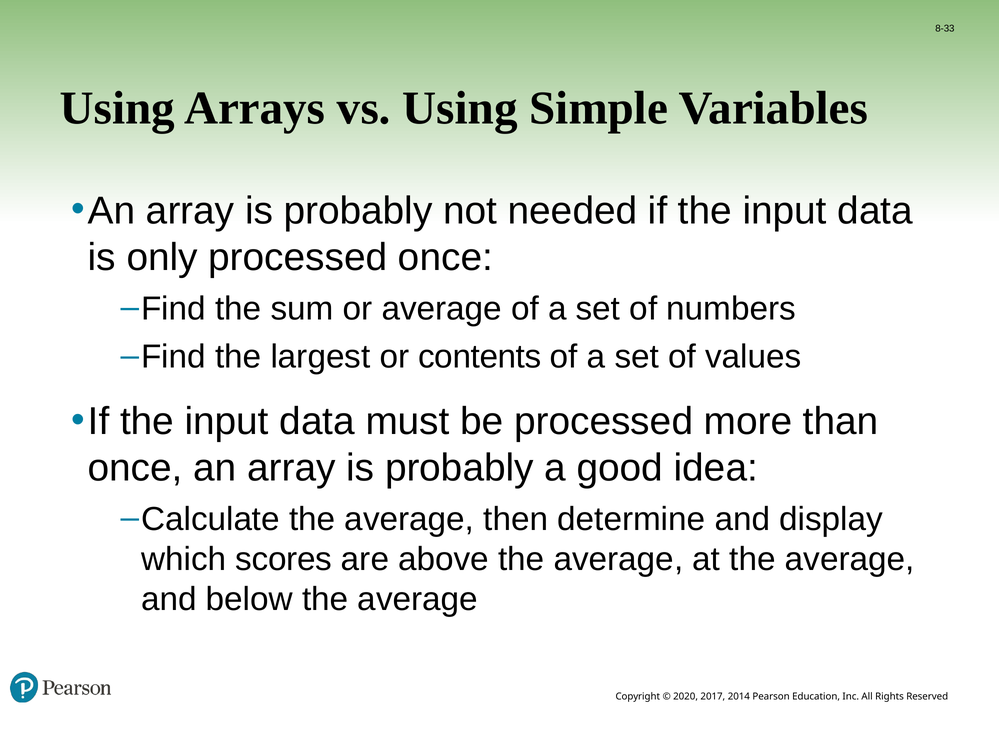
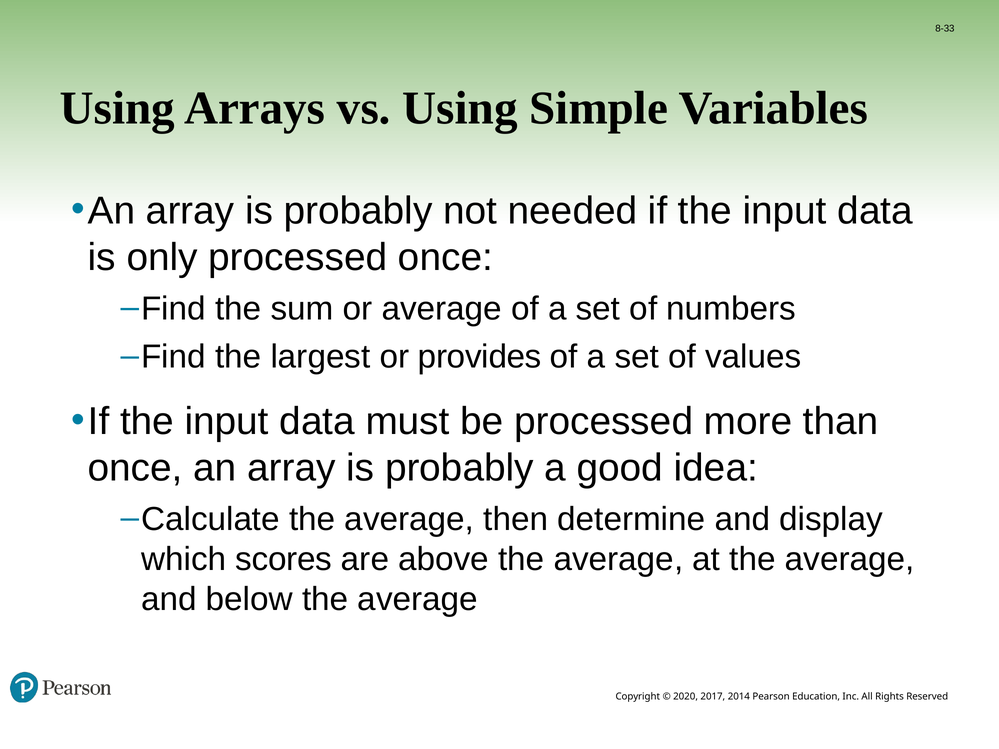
contents: contents -> provides
